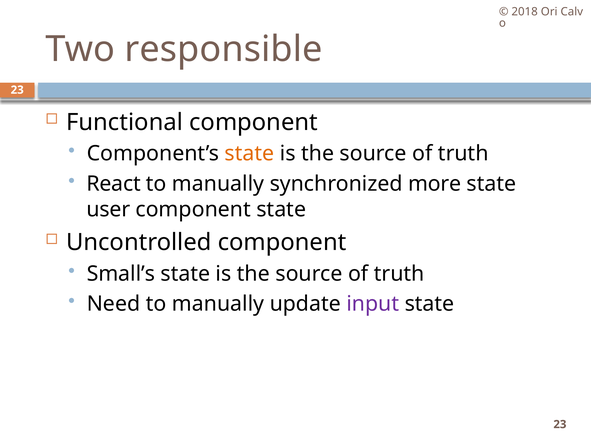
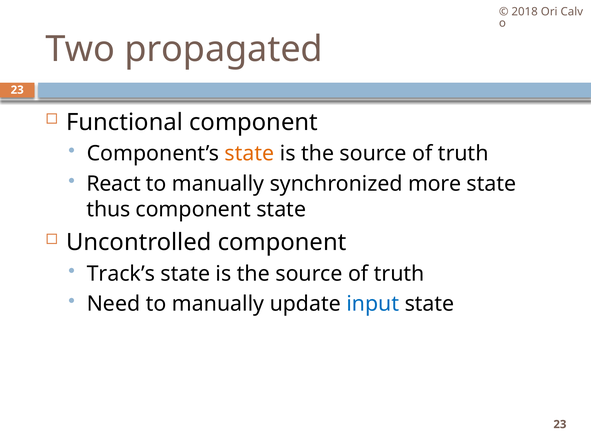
responsible: responsible -> propagated
user: user -> thus
Small’s: Small’s -> Track’s
input colour: purple -> blue
